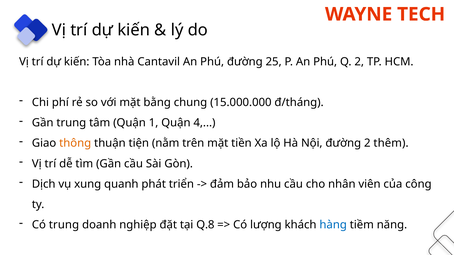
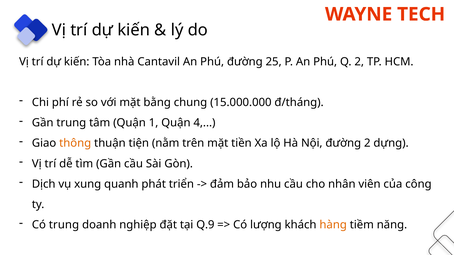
thêm: thêm -> dựng
Q.8: Q.8 -> Q.9
hàng colour: blue -> orange
